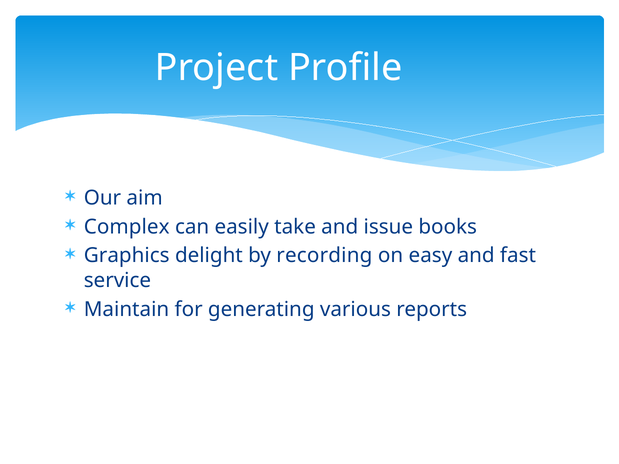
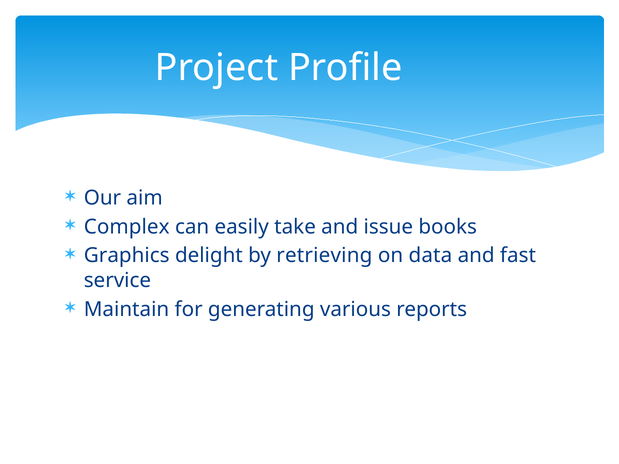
recording: recording -> retrieving
easy: easy -> data
